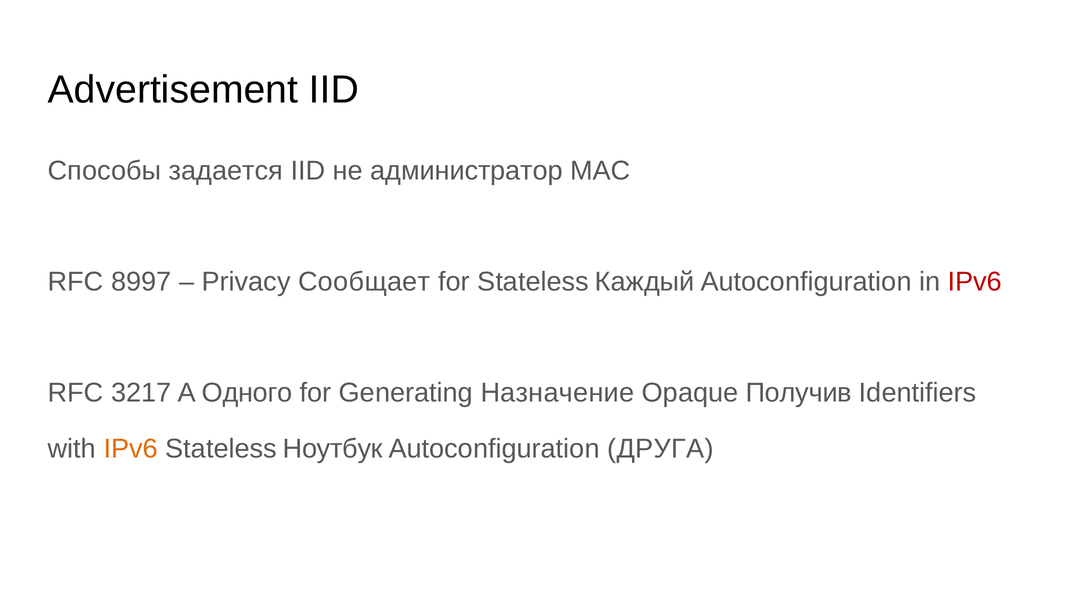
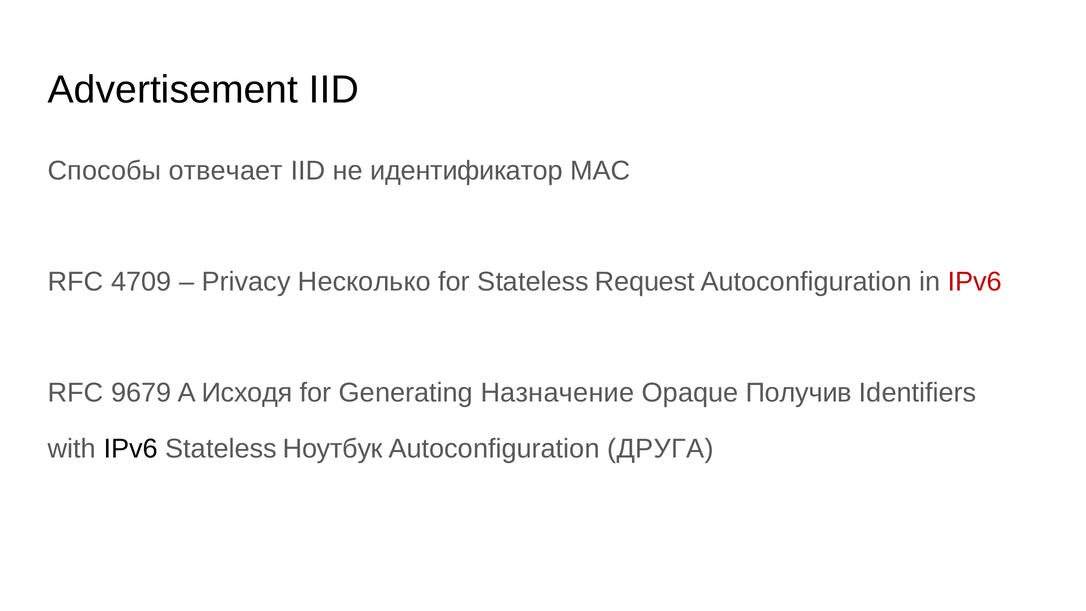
задается: задается -> отвечает
администратор: администратор -> идентификатор
8997: 8997 -> 4709
Сообщает: Сообщает -> Несколько
Каждый: Каждый -> Request
3217: 3217 -> 9679
Одного: Одного -> Исходя
IPv6 at (131, 448) colour: orange -> black
